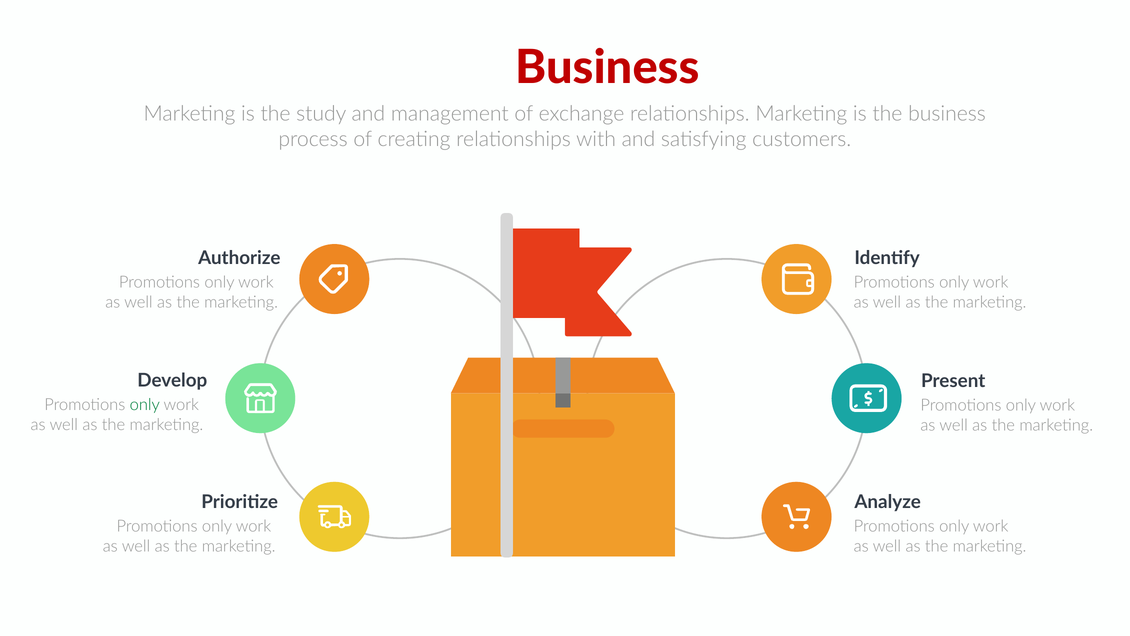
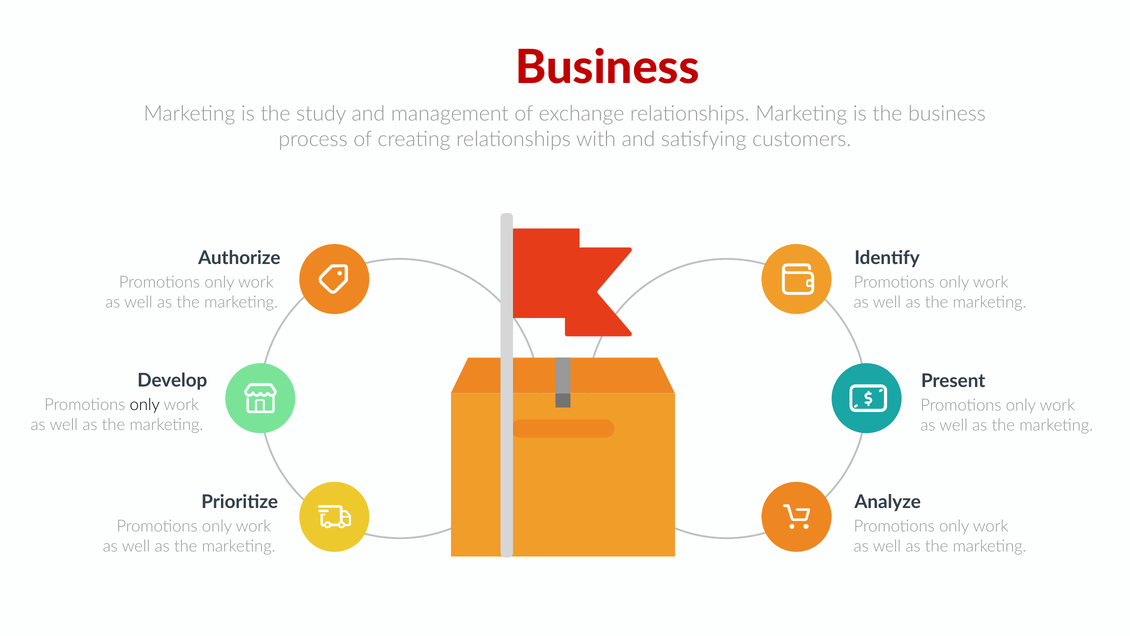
only at (145, 405) colour: green -> black
